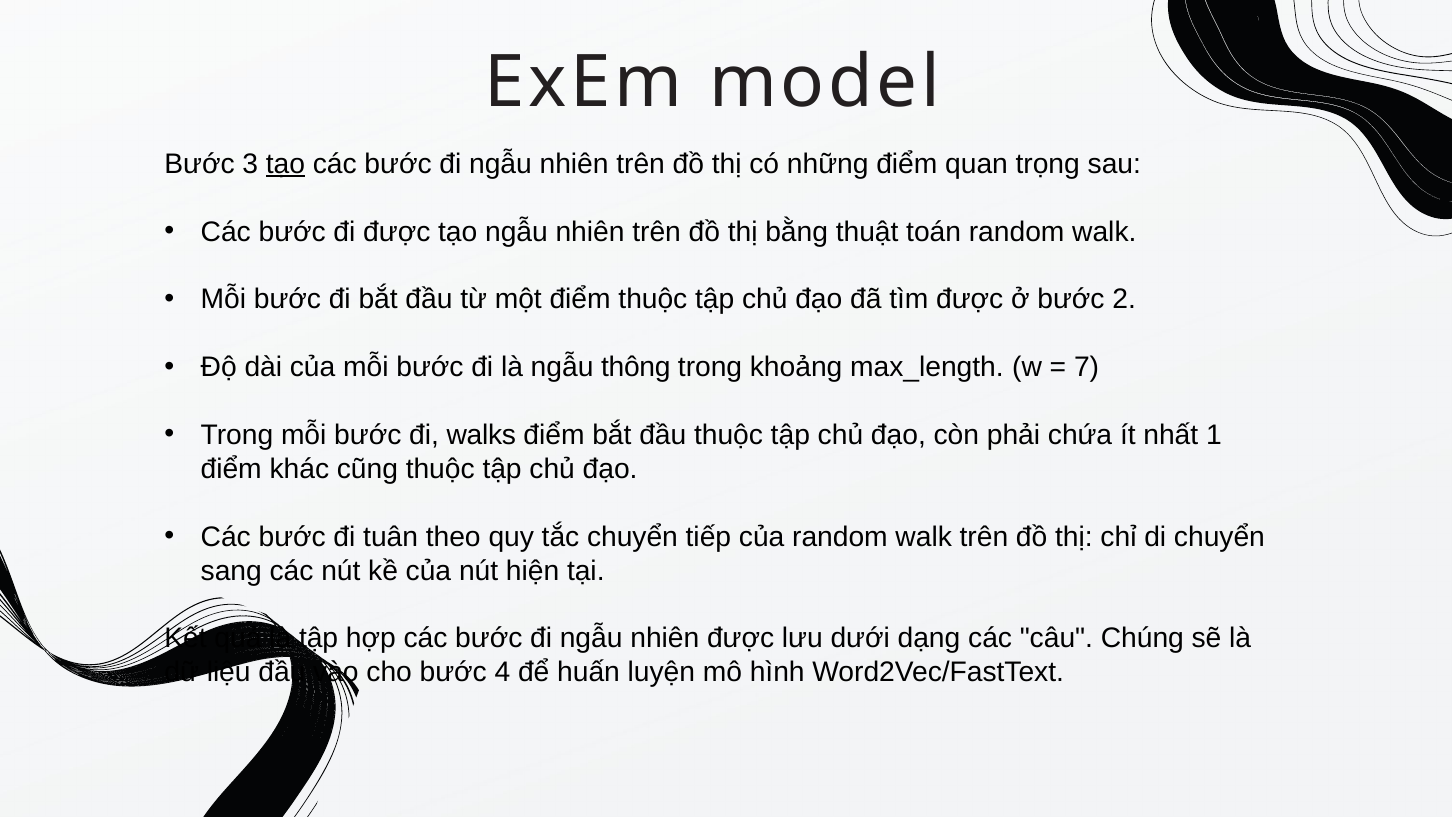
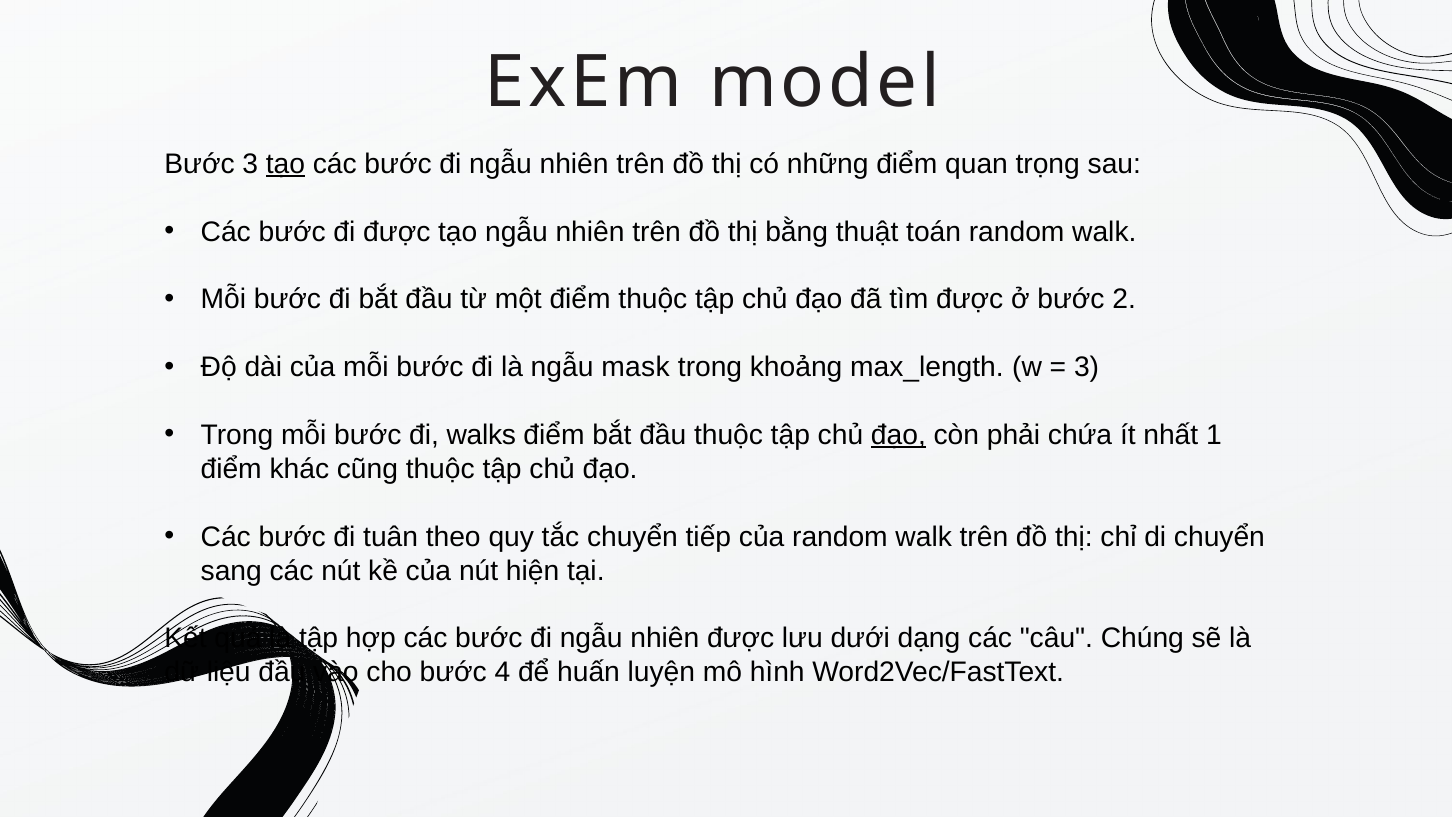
thông: thông -> mask
7 at (1087, 367): 7 -> 3
đạo at (898, 435) underline: none -> present
